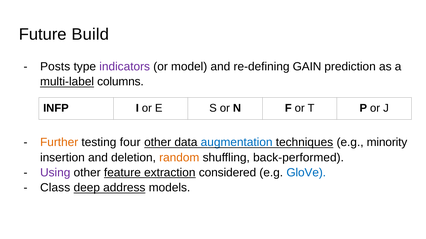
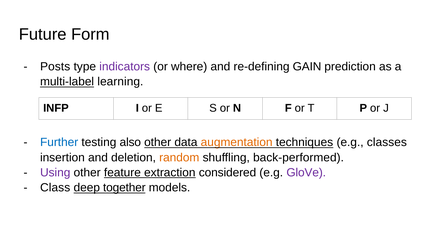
Build: Build -> Form
model: model -> where
columns: columns -> learning
Further colour: orange -> blue
four: four -> also
augmentation colour: blue -> orange
minority: minority -> classes
GloVe colour: blue -> purple
address: address -> together
